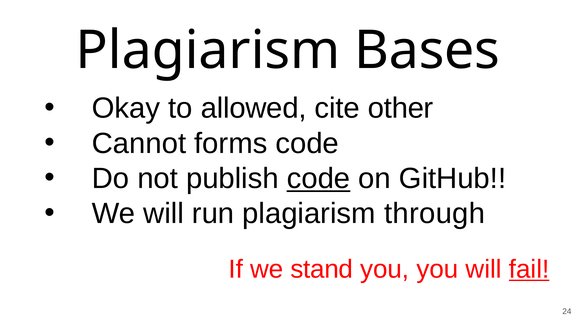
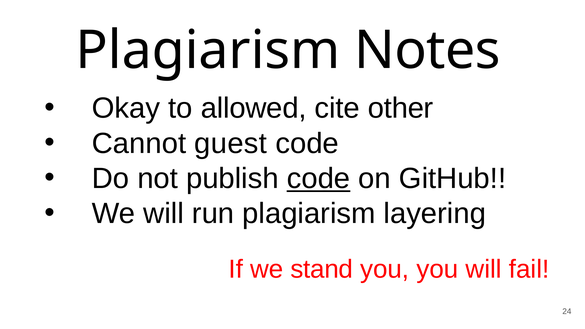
Bases: Bases -> Notes
forms: forms -> guest
through: through -> layering
fail underline: present -> none
